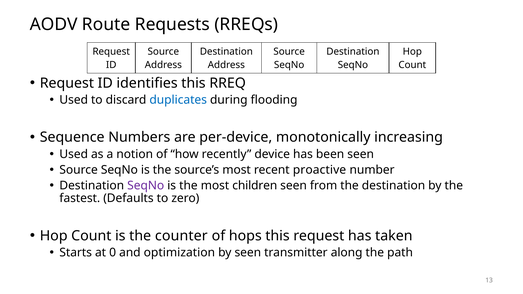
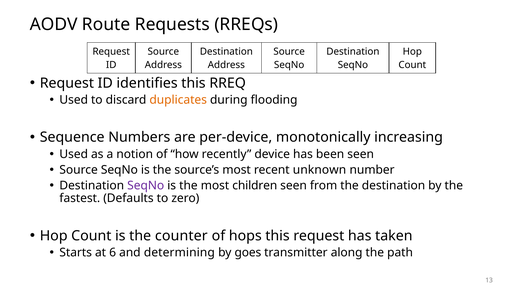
duplicates colour: blue -> orange
proactive: proactive -> unknown
0: 0 -> 6
optimization: optimization -> determining
by seen: seen -> goes
